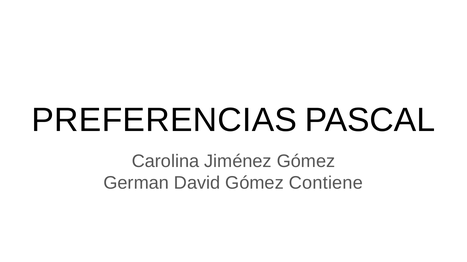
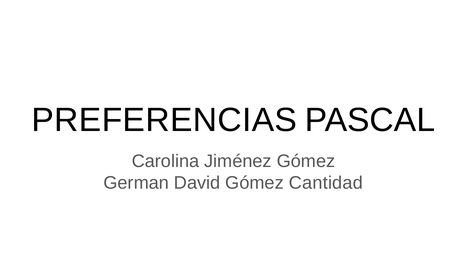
Contiene: Contiene -> Cantidad
